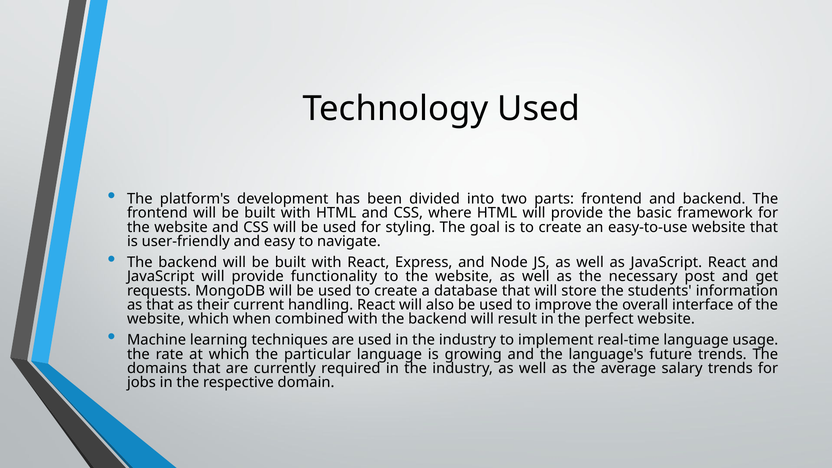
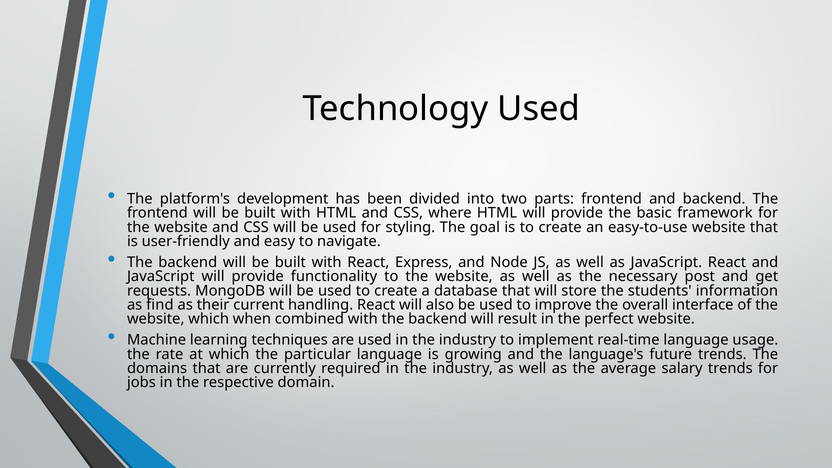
as that: that -> find
